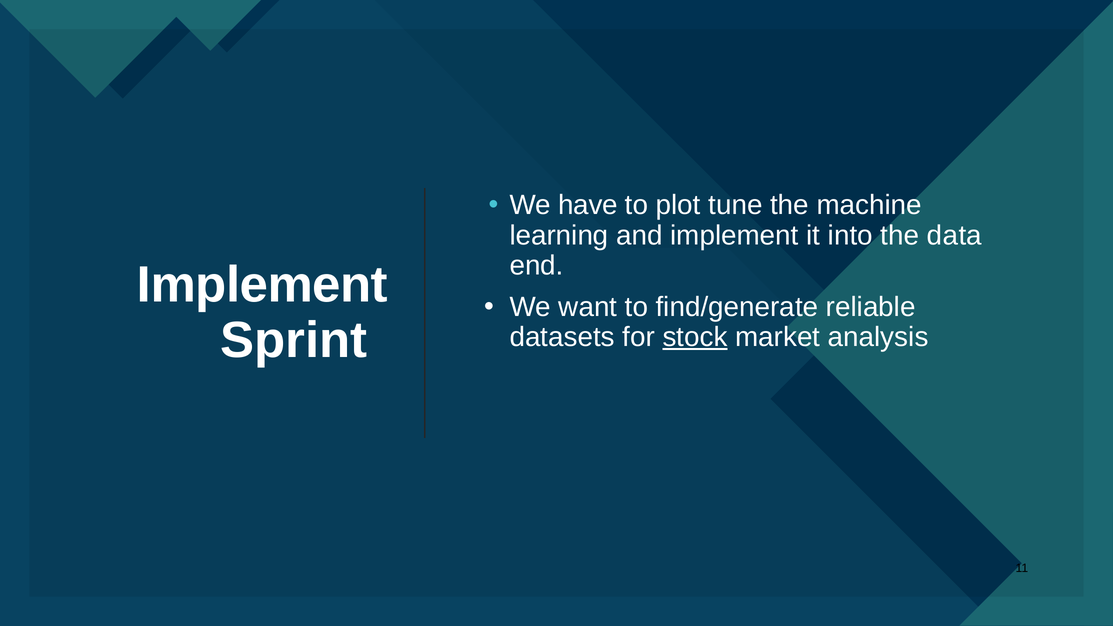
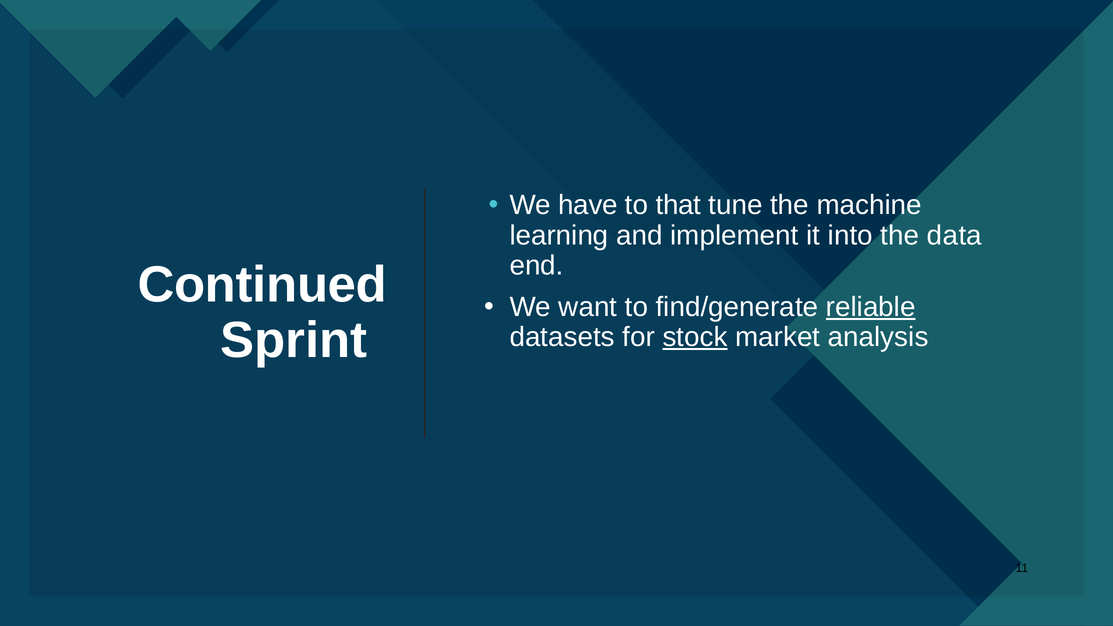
plot: plot -> that
Implement at (262, 285): Implement -> Continued
reliable underline: none -> present
